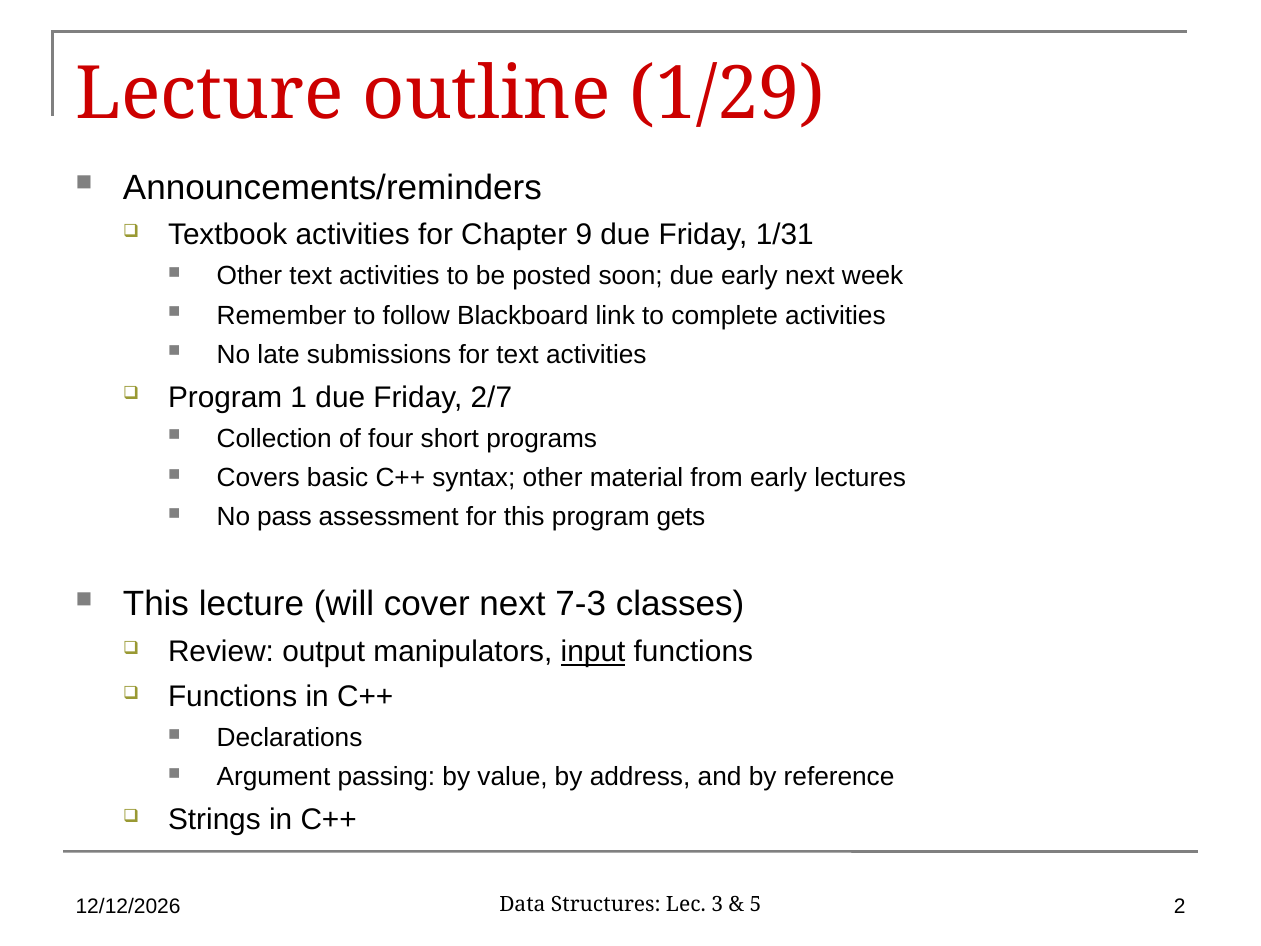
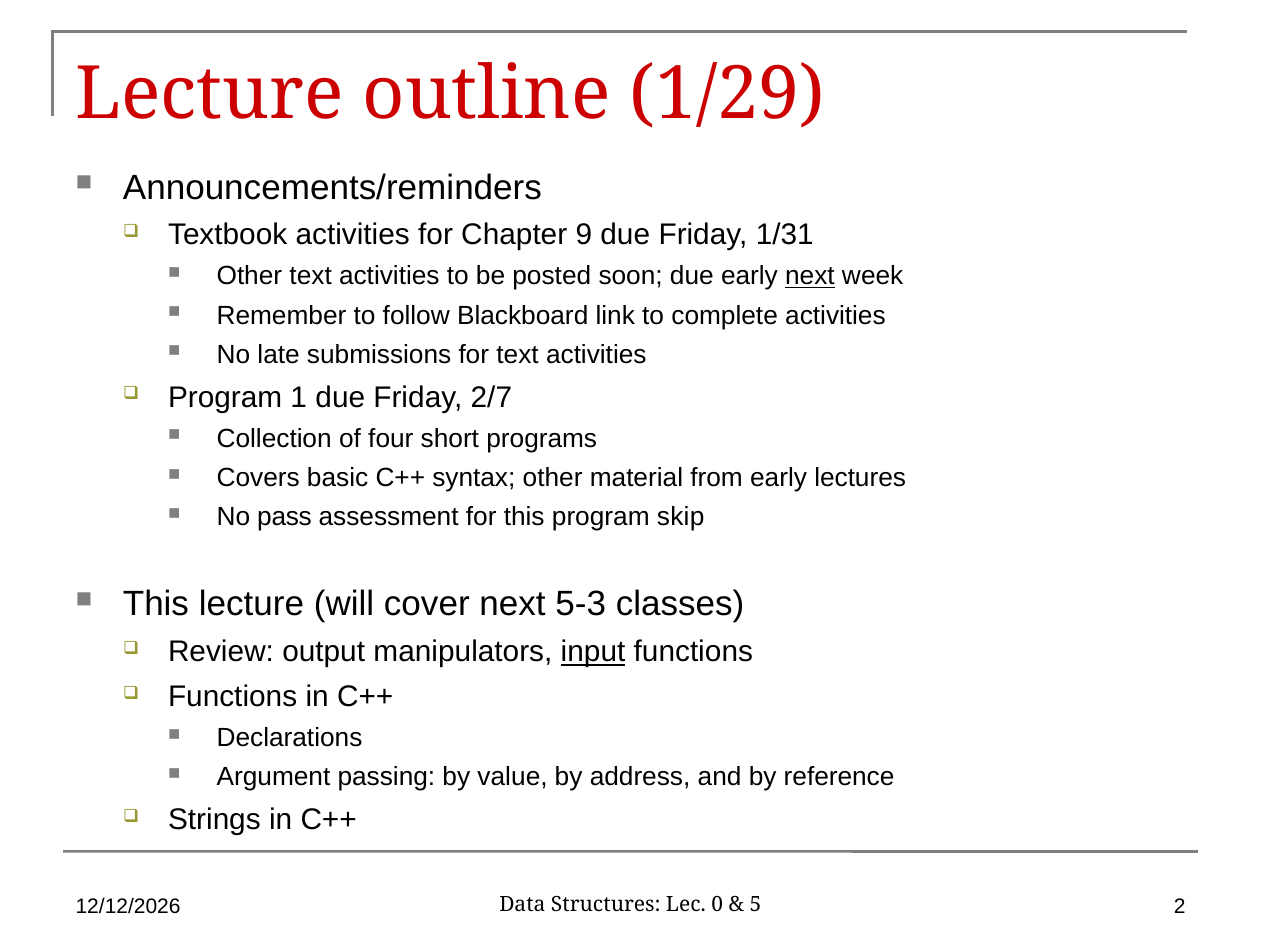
next at (810, 276) underline: none -> present
gets: gets -> skip
7-3: 7-3 -> 5-3
3: 3 -> 0
